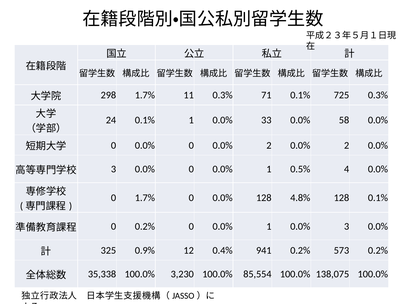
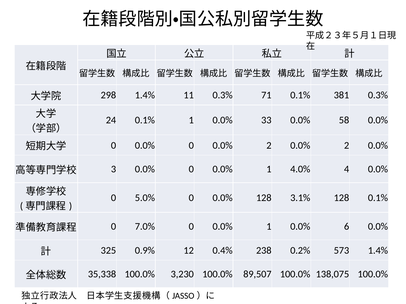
298 1.7%: 1.7% -> 1.4%
725: 725 -> 381
0.5%: 0.5% -> 4.0%
0 1.7%: 1.7% -> 5.0%
4.8%: 4.8% -> 3.1%
0 0.2%: 0.2% -> 7.0%
0.0% 3: 3 -> 6
941: 941 -> 238
573 0.2%: 0.2% -> 1.4%
85,554: 85,554 -> 89,507
